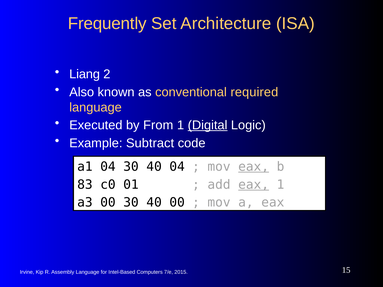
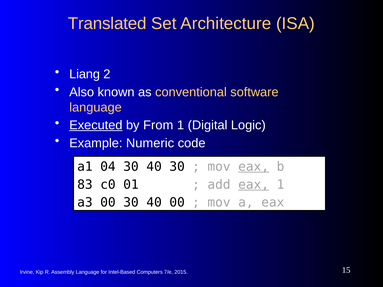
Frequently: Frequently -> Translated
required: required -> software
Executed underline: none -> present
Digital underline: present -> none
Subtract: Subtract -> Numeric
40 04: 04 -> 30
